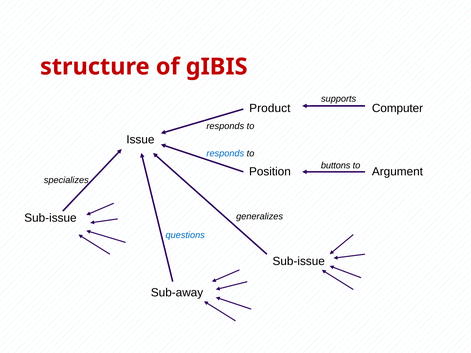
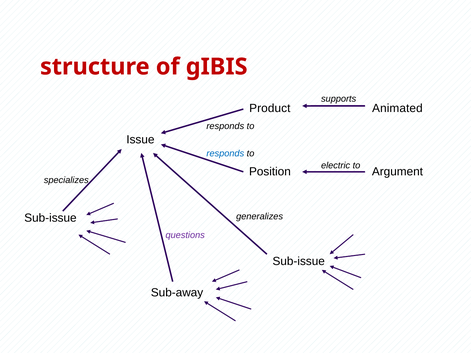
Computer: Computer -> Animated
buttons: buttons -> electric
questions colour: blue -> purple
